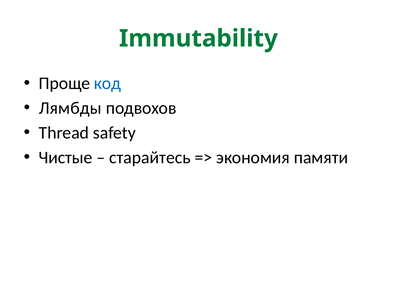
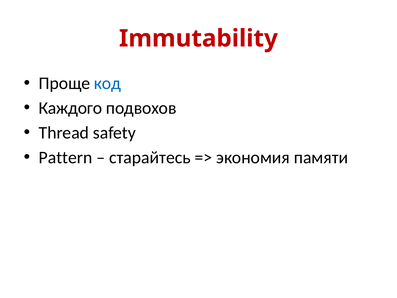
Immutability colour: green -> red
Лямбды: Лямбды -> Каждого
Чистые: Чистые -> Pattern
